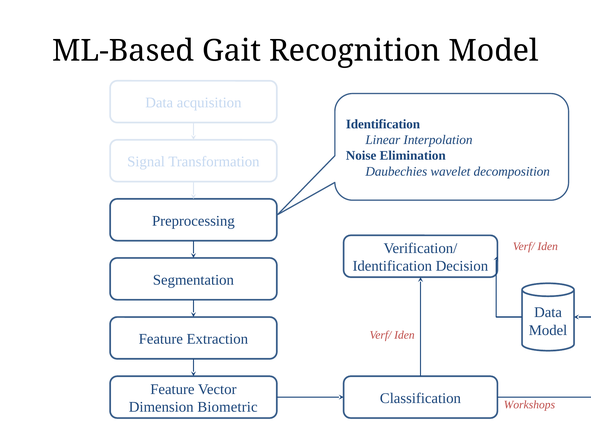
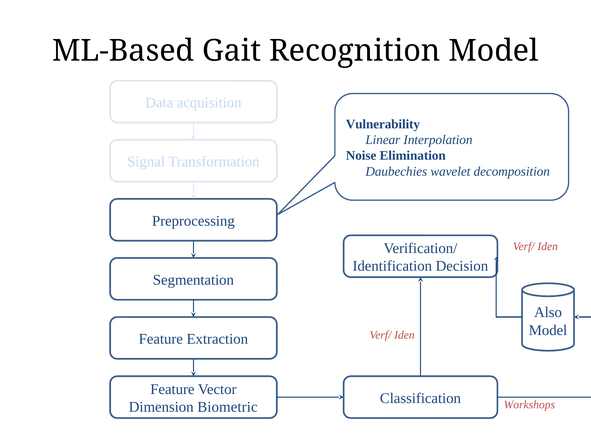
Identification at (383, 124): Identification -> Vulnerability
Data at (548, 313): Data -> Also
